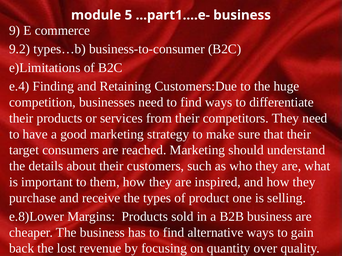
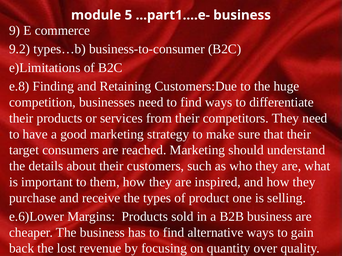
e.4: e.4 -> e.8
e.8)Lower: e.8)Lower -> e.6)Lower
